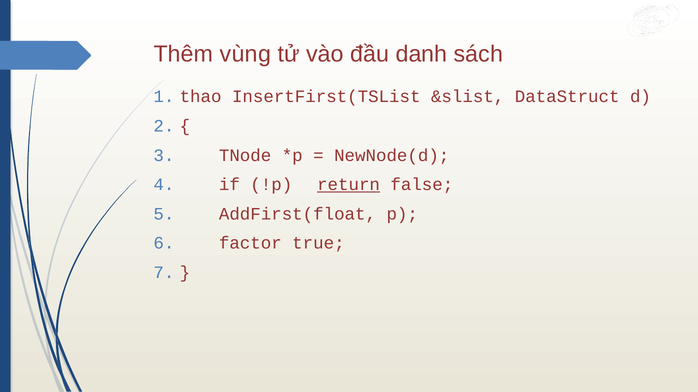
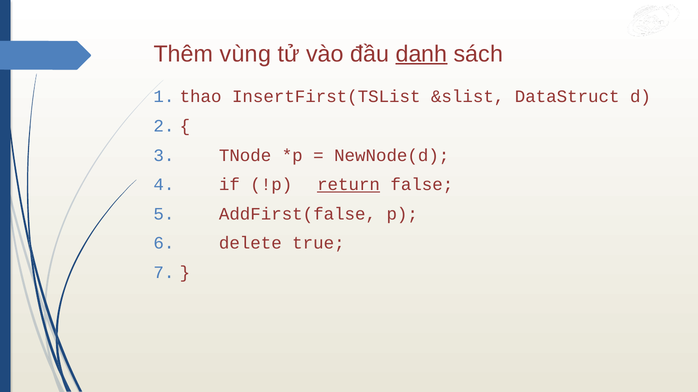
danh underline: none -> present
AddFirst(float: AddFirst(float -> AddFirst(false
factor: factor -> delete
